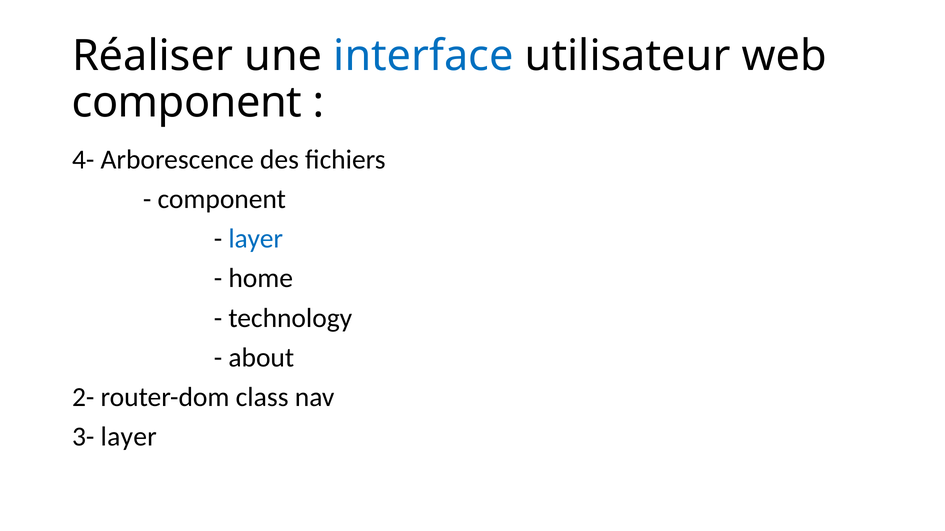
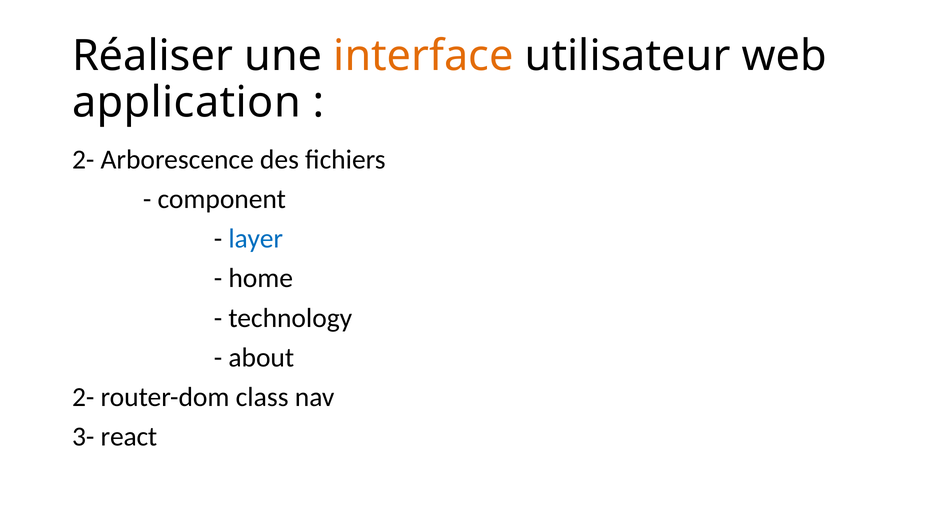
interface colour: blue -> orange
component at (187, 103): component -> application
4- at (83, 160): 4- -> 2-
3- layer: layer -> react
